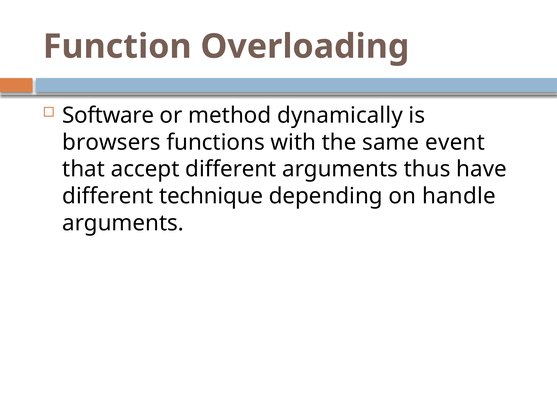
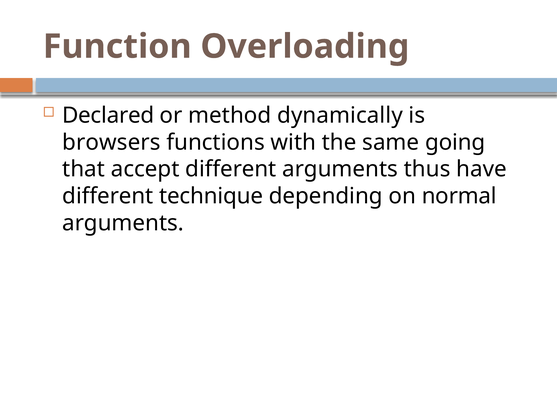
Software: Software -> Declared
event: event -> going
handle: handle -> normal
